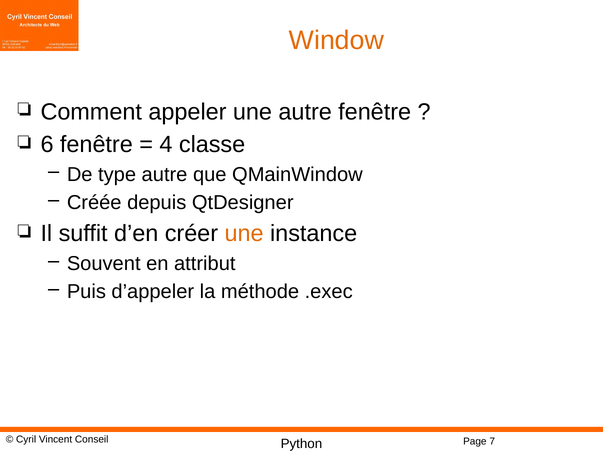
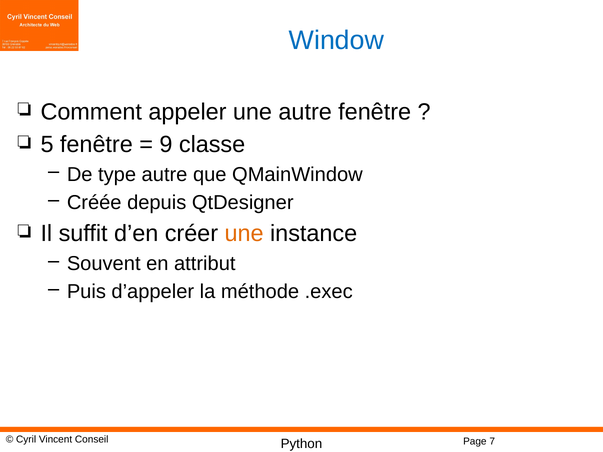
Window colour: orange -> blue
6: 6 -> 5
4: 4 -> 9
